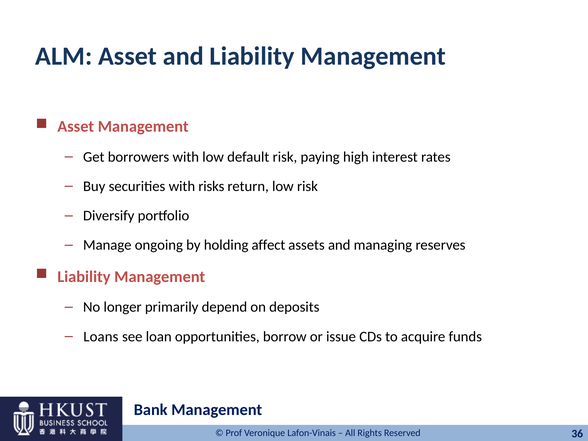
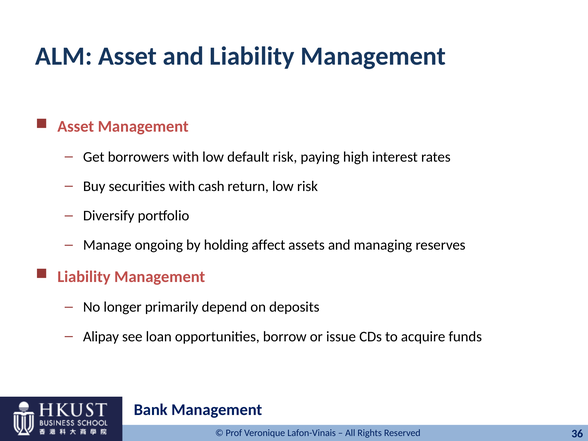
risks: risks -> cash
Loans: Loans -> Alipay
